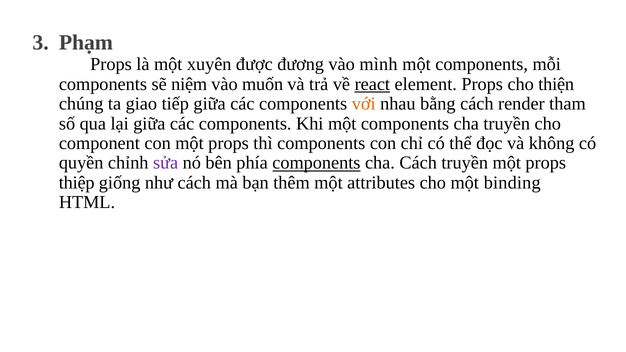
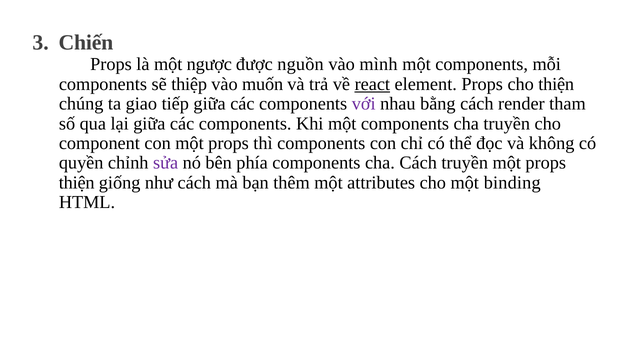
Phạm: Phạm -> Chiến
xuyên: xuyên -> ngược
đương: đương -> nguồn
niệm: niệm -> thiệp
với colour: orange -> purple
components at (316, 163) underline: present -> none
thiệp at (77, 183): thiệp -> thiện
